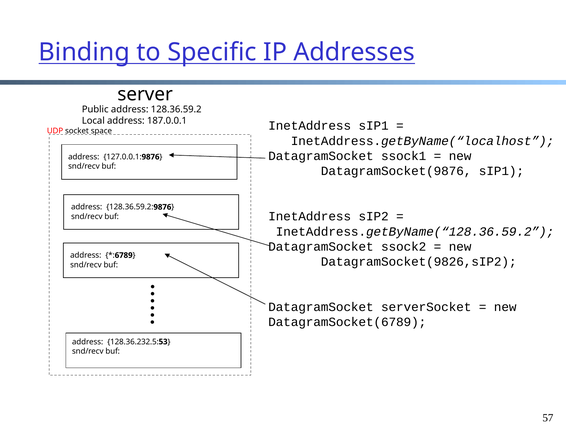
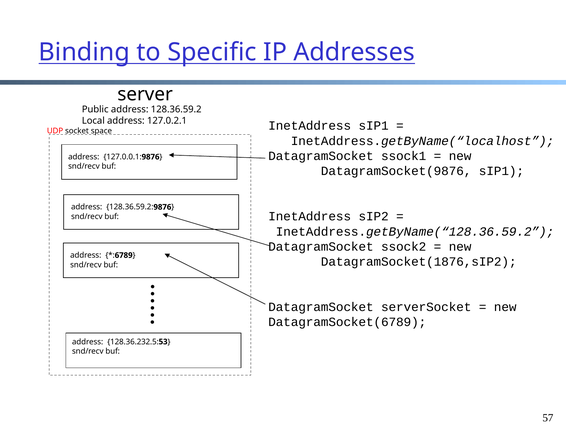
187.0.0.1: 187.0.0.1 -> 127.0.2.1
DatagramSocket(9826,sIP2: DatagramSocket(9826,sIP2 -> DatagramSocket(1876,sIP2
